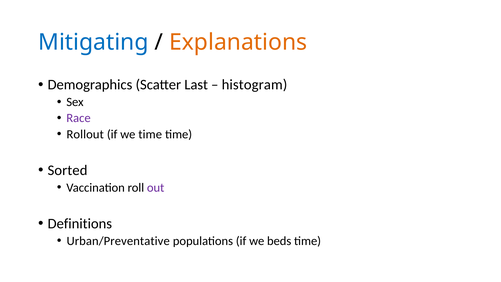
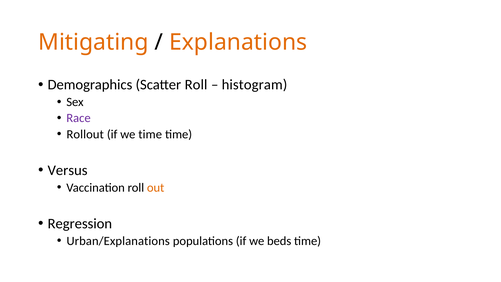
Mitigating colour: blue -> orange
Scatter Last: Last -> Roll
Sorted: Sorted -> Versus
out colour: purple -> orange
Definitions: Definitions -> Regression
Urban/Preventative: Urban/Preventative -> Urban/Explanations
